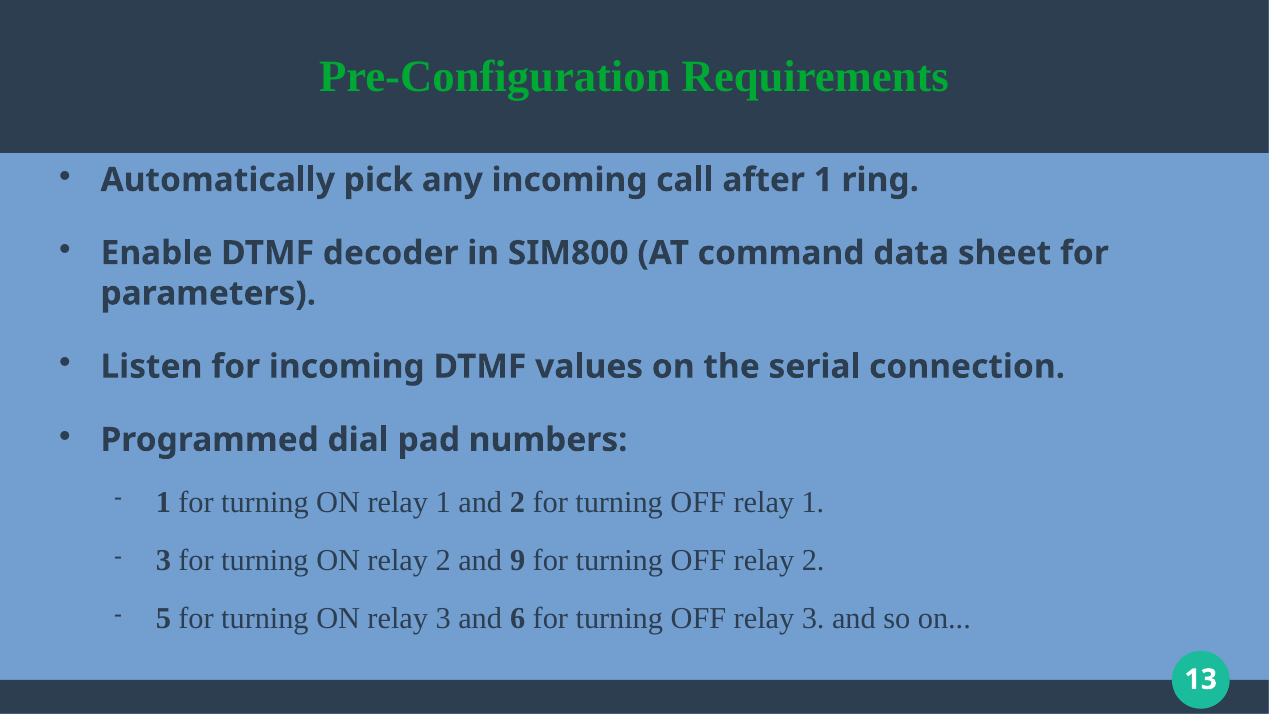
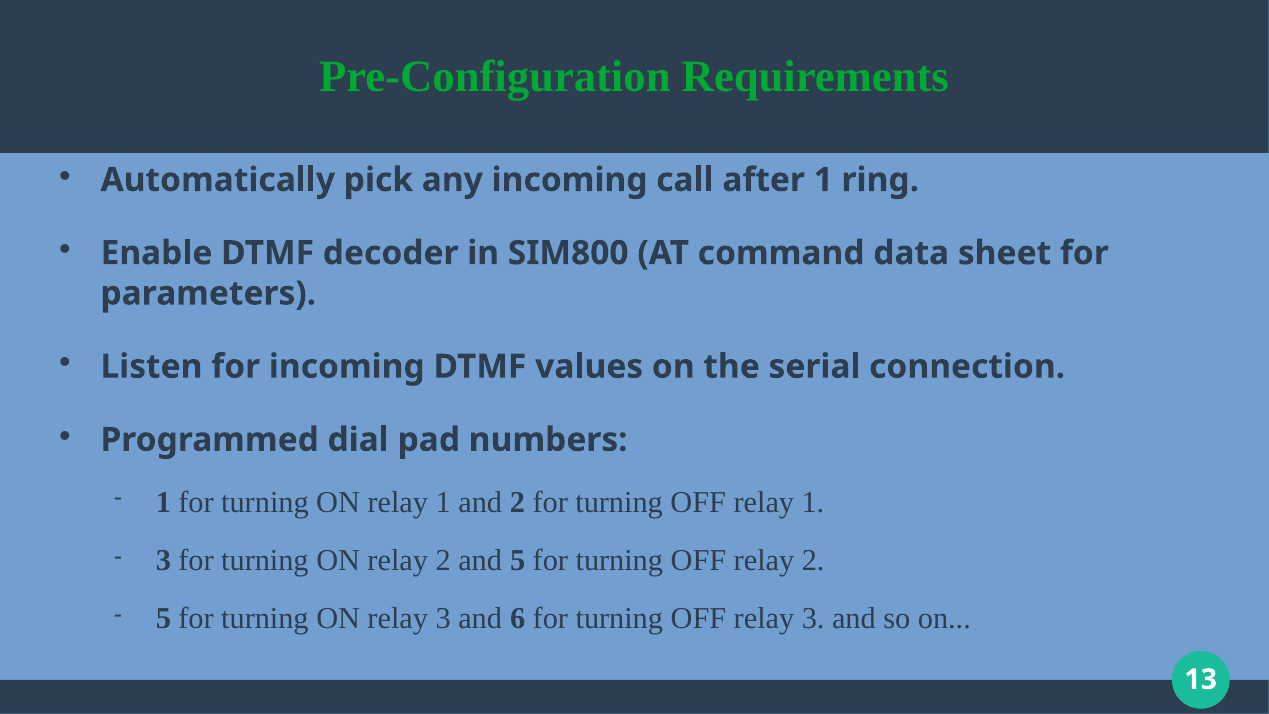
and 9: 9 -> 5
